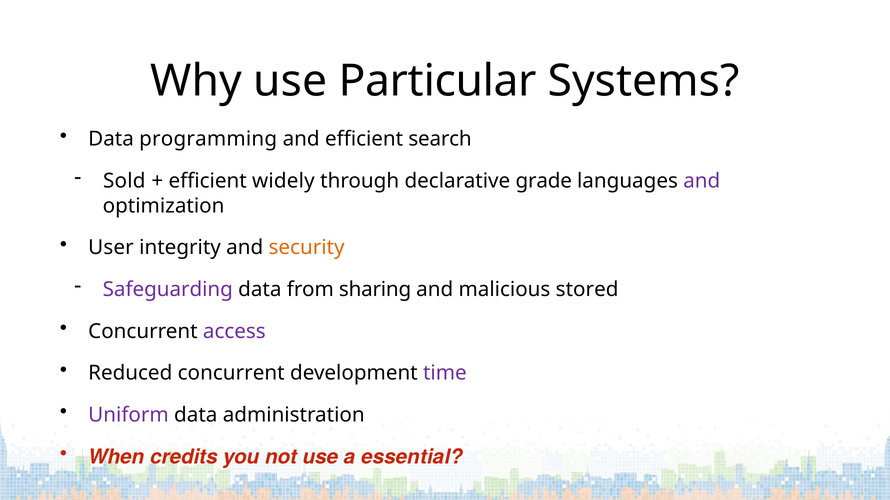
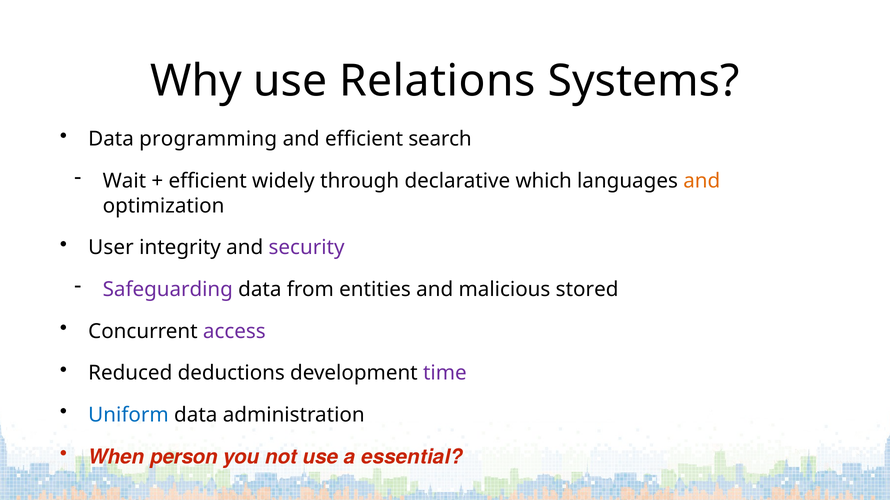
Particular: Particular -> Relations
Sold: Sold -> Wait
grade: grade -> which
and at (702, 181) colour: purple -> orange
security colour: orange -> purple
sharing: sharing -> entities
Reduced concurrent: concurrent -> deductions
Uniform colour: purple -> blue
credits: credits -> person
